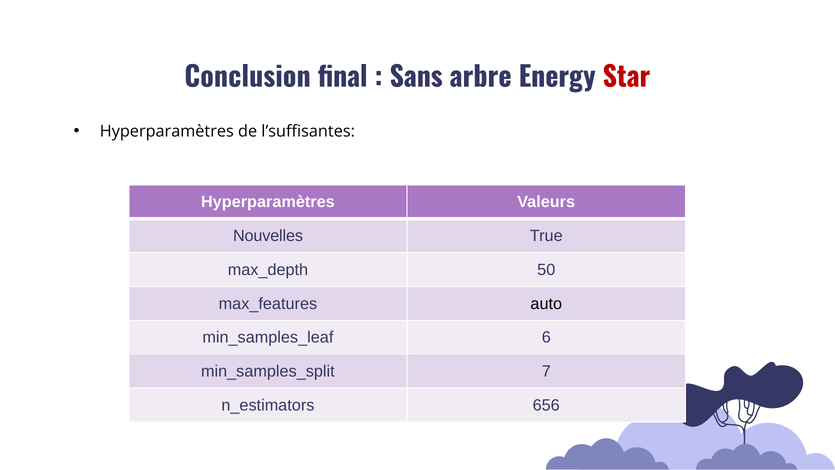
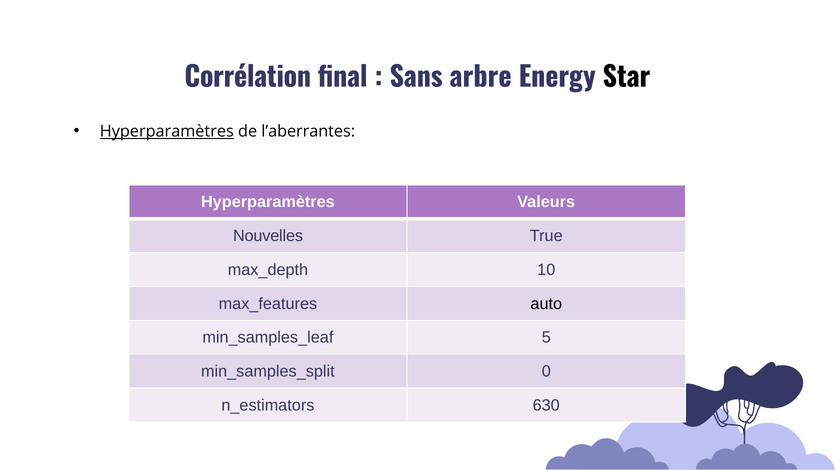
Conclusion: Conclusion -> Corrélation
Star colour: red -> black
Hyperparamètres at (167, 131) underline: none -> present
l’suffisantes: l’suffisantes -> l’aberrantes
50: 50 -> 10
6: 6 -> 5
7: 7 -> 0
656: 656 -> 630
